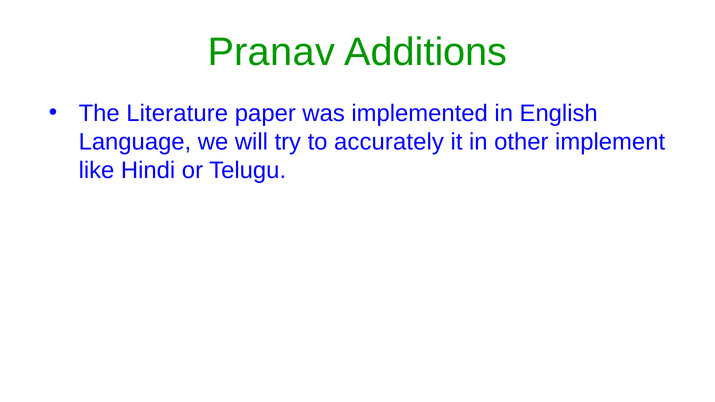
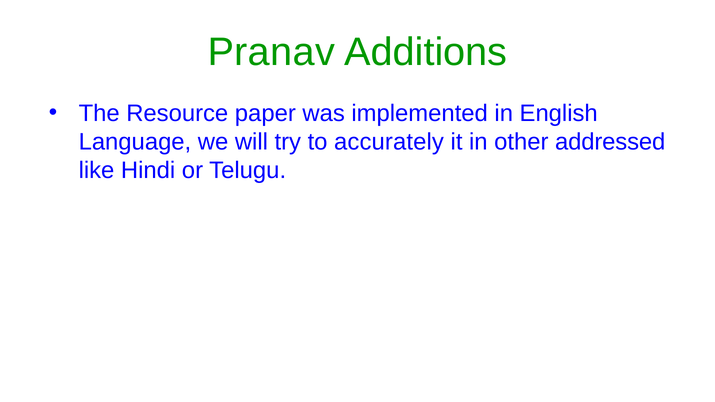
Literature: Literature -> Resource
implement: implement -> addressed
